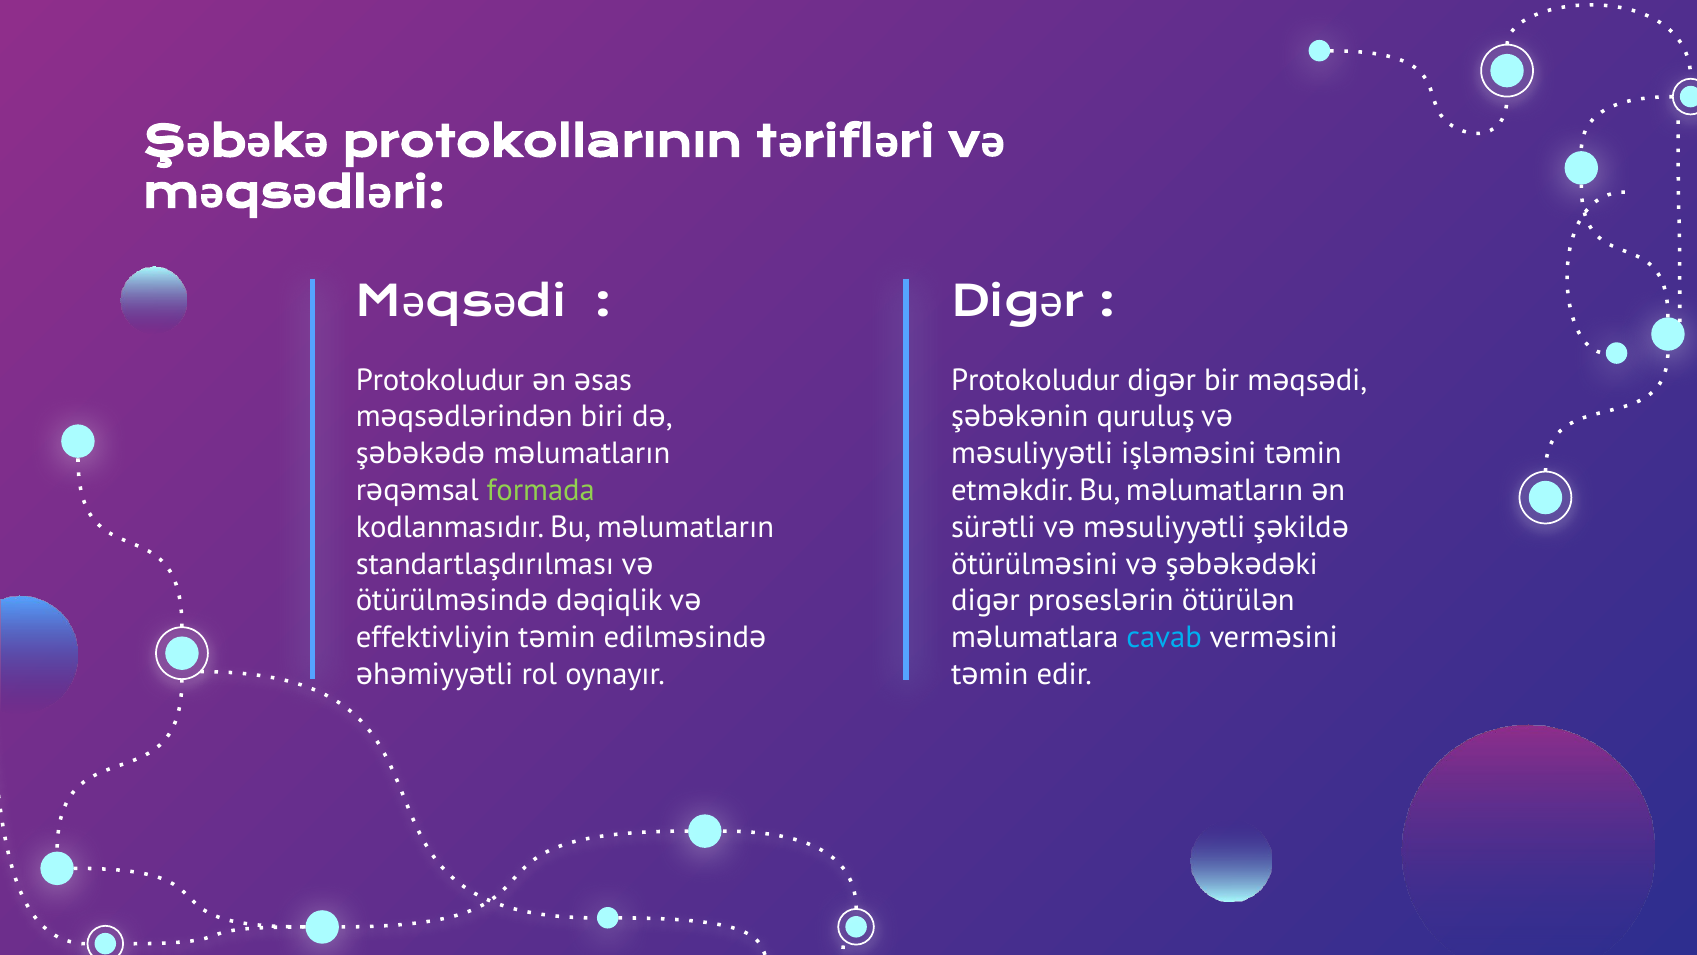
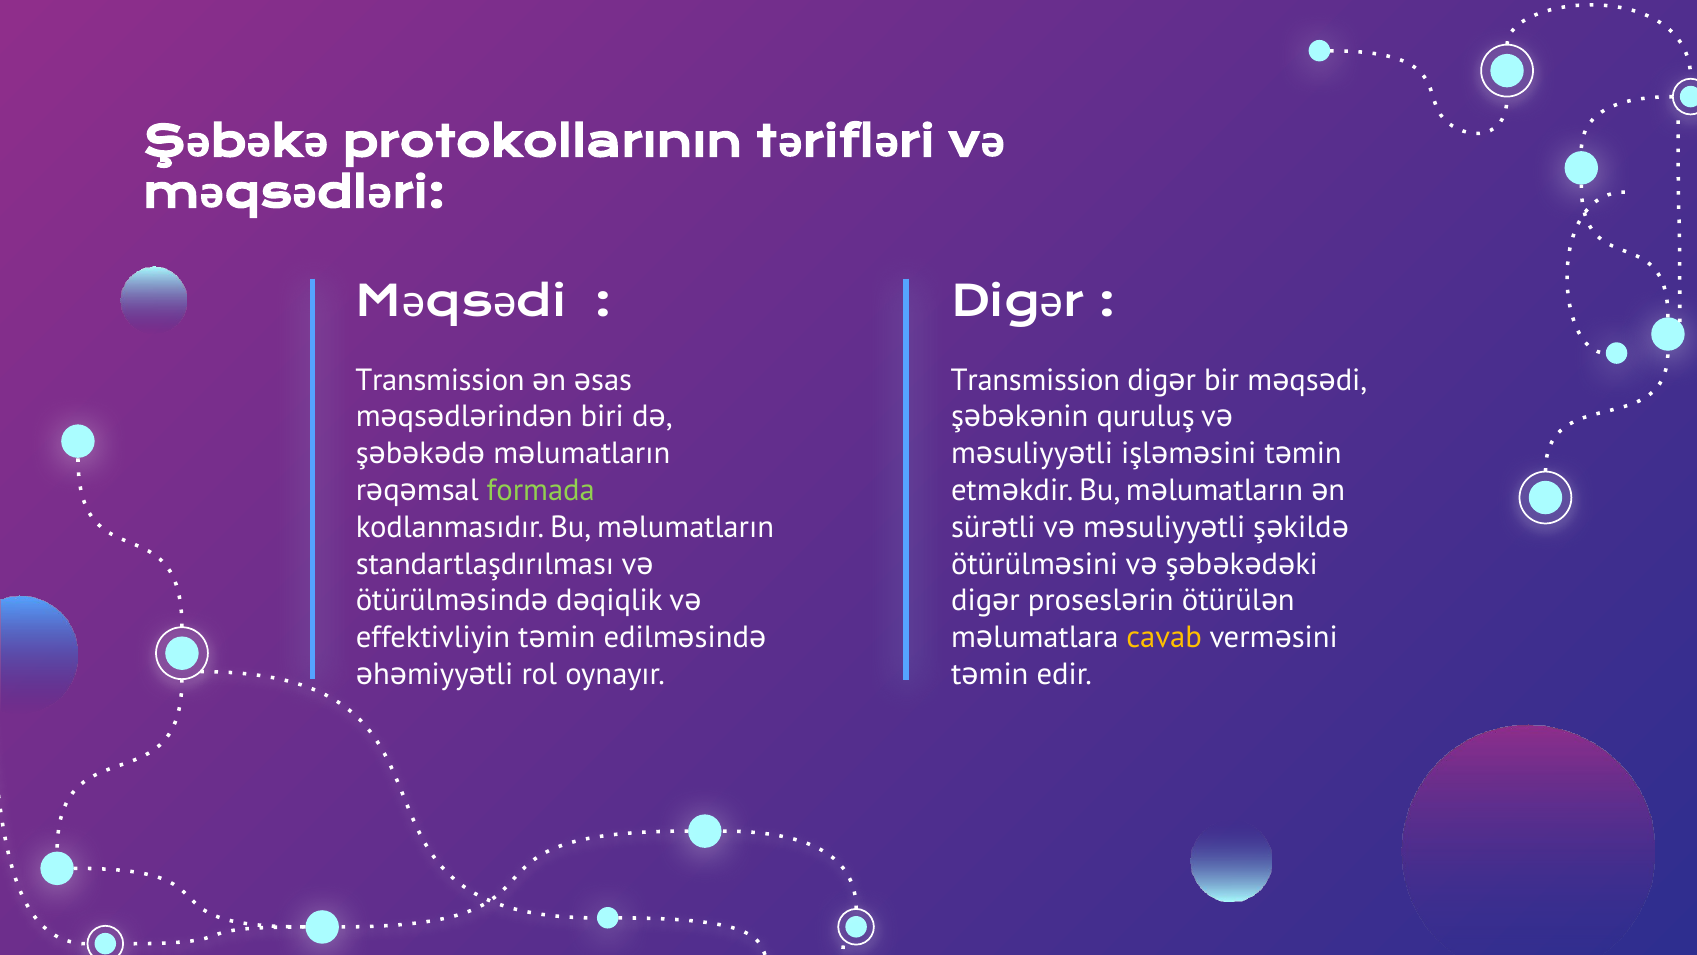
Protokoludur at (440, 380): Protokoludur -> Transmission
Protokoludur at (1035, 380): Protokoludur -> Transmission
cavab colour: light blue -> yellow
